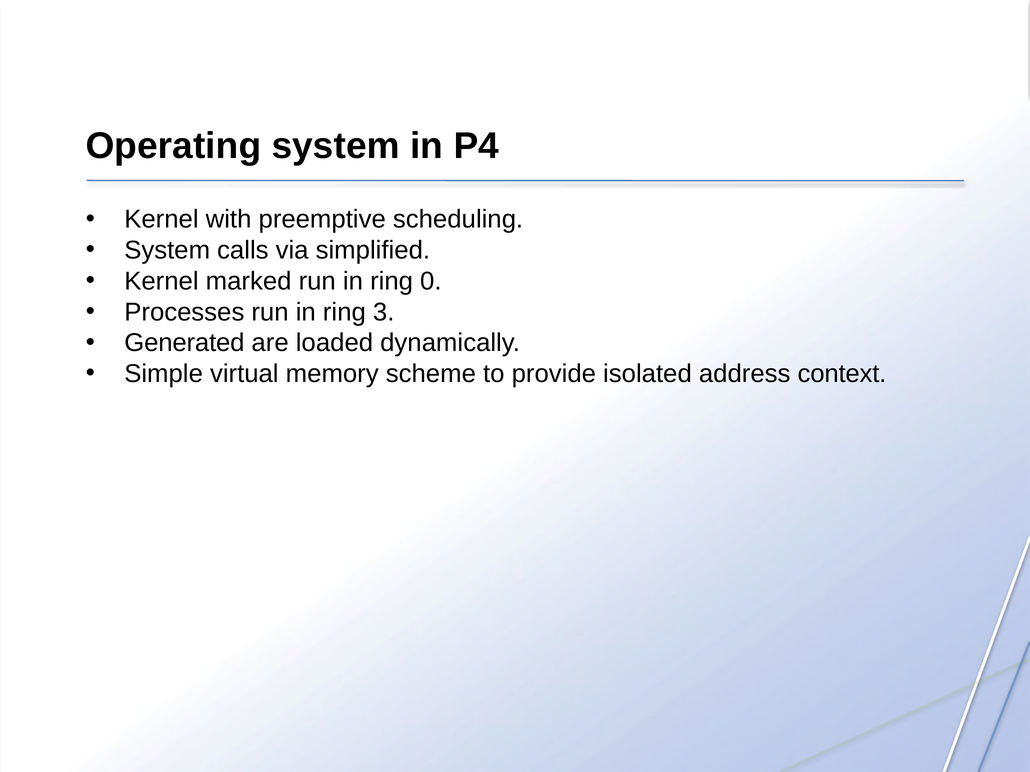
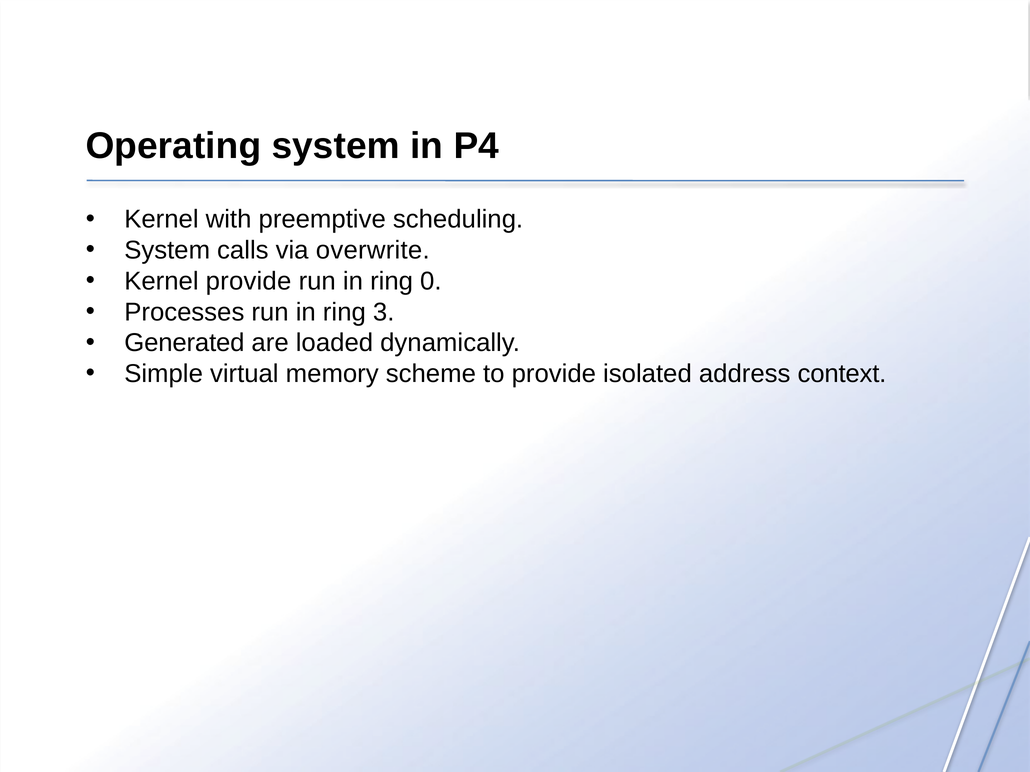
simplified: simplified -> overwrite
Kernel marked: marked -> provide
